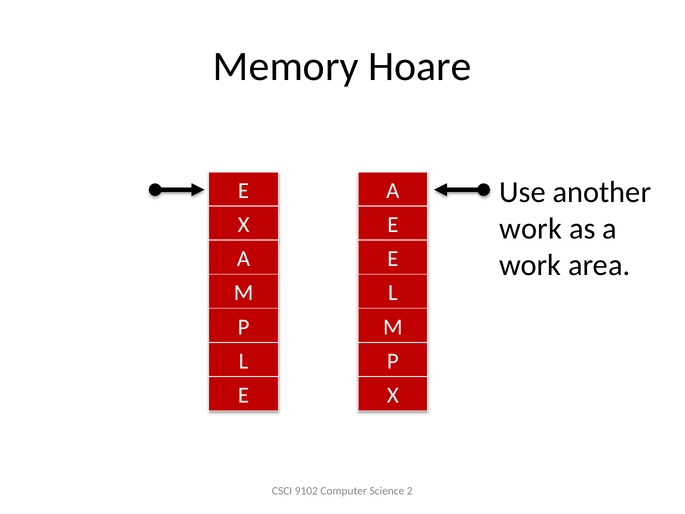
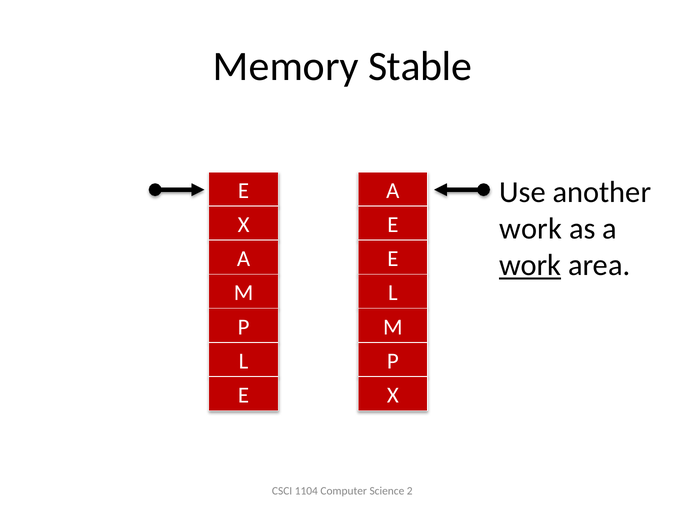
Hoare: Hoare -> Stable
work at (530, 265) underline: none -> present
9102: 9102 -> 1104
